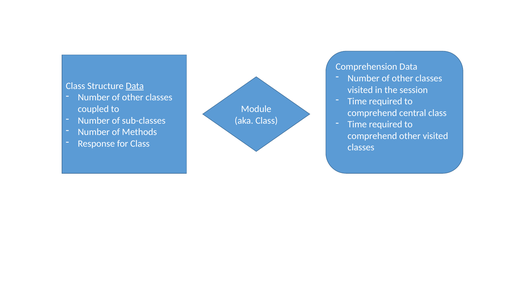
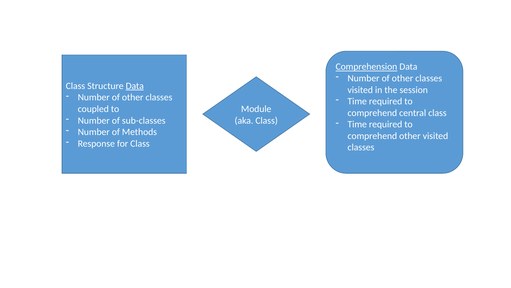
Comprehension underline: none -> present
